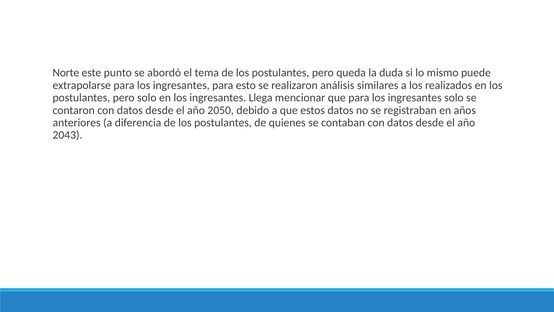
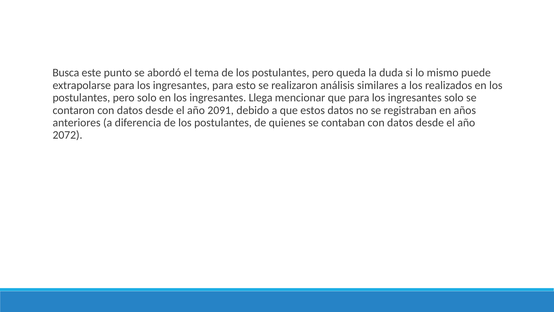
Norte: Norte -> Busca
2050: 2050 -> 2091
2043: 2043 -> 2072
